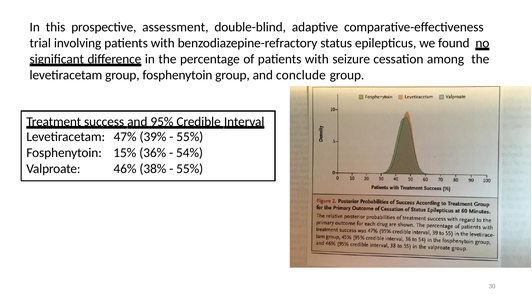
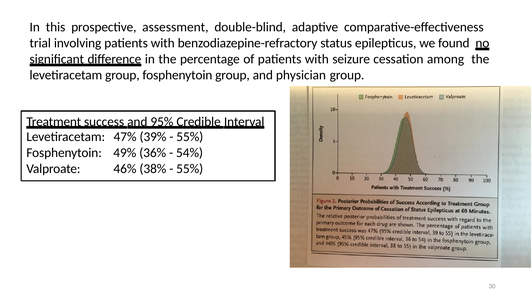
conclude: conclude -> physician
15%: 15% -> 49%
